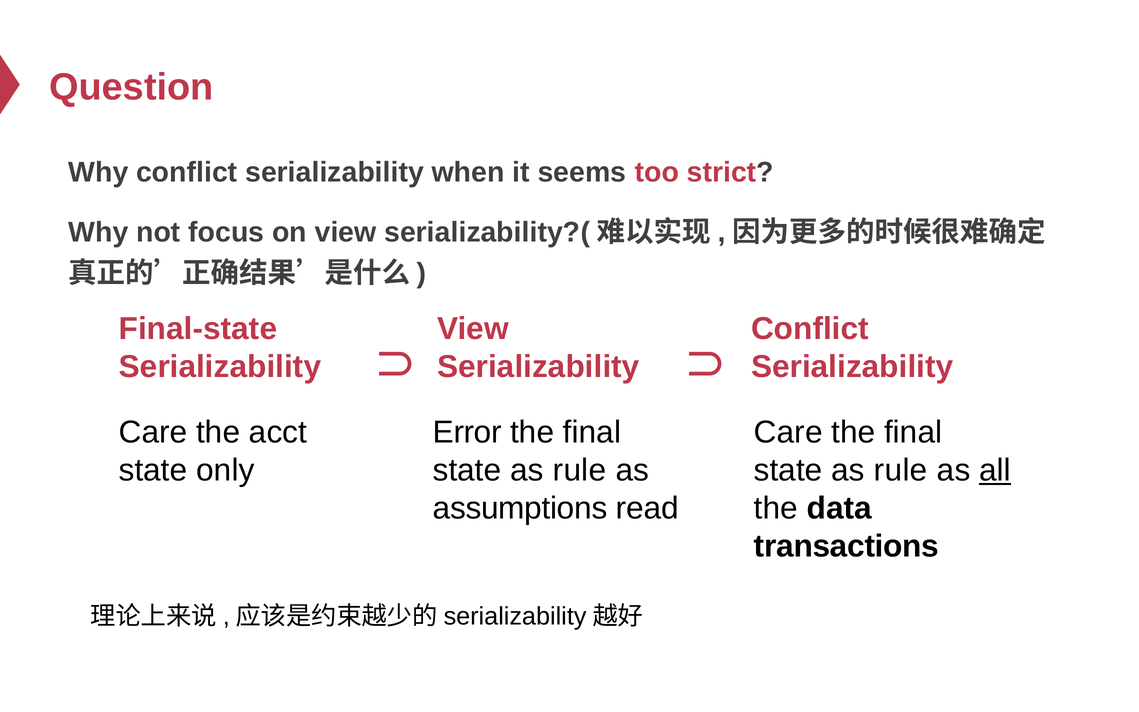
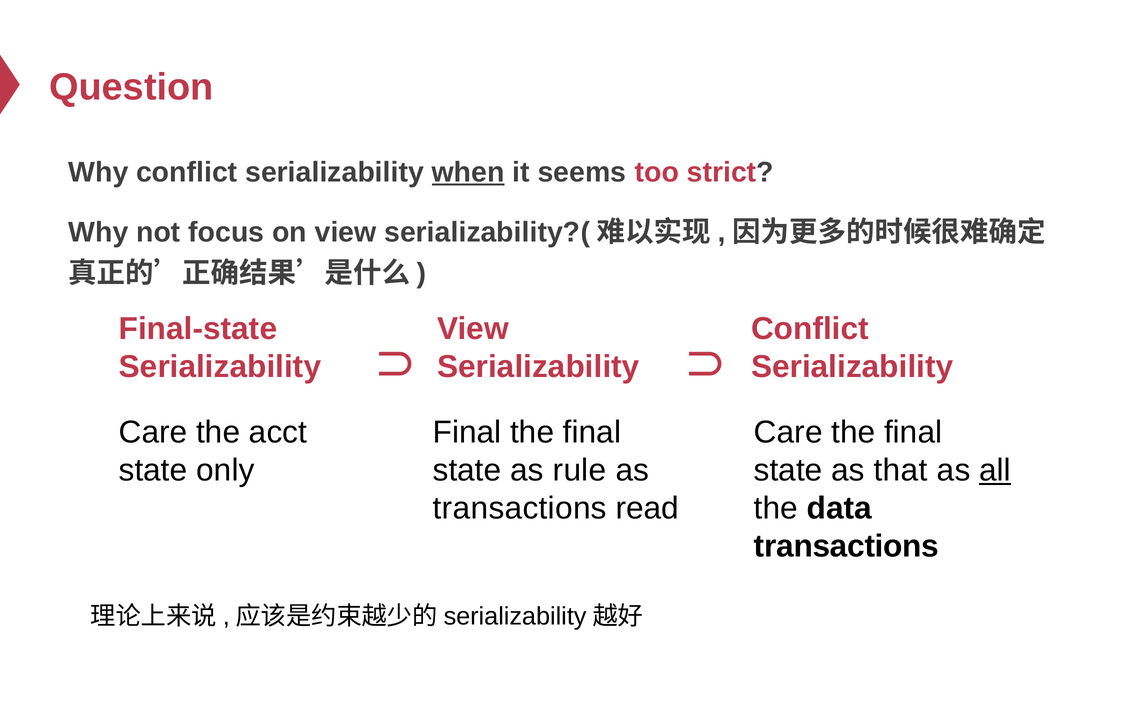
when underline: none -> present
Error at (467, 432): Error -> Final
rule at (901, 470): rule -> that
assumptions at (520, 508): assumptions -> transactions
